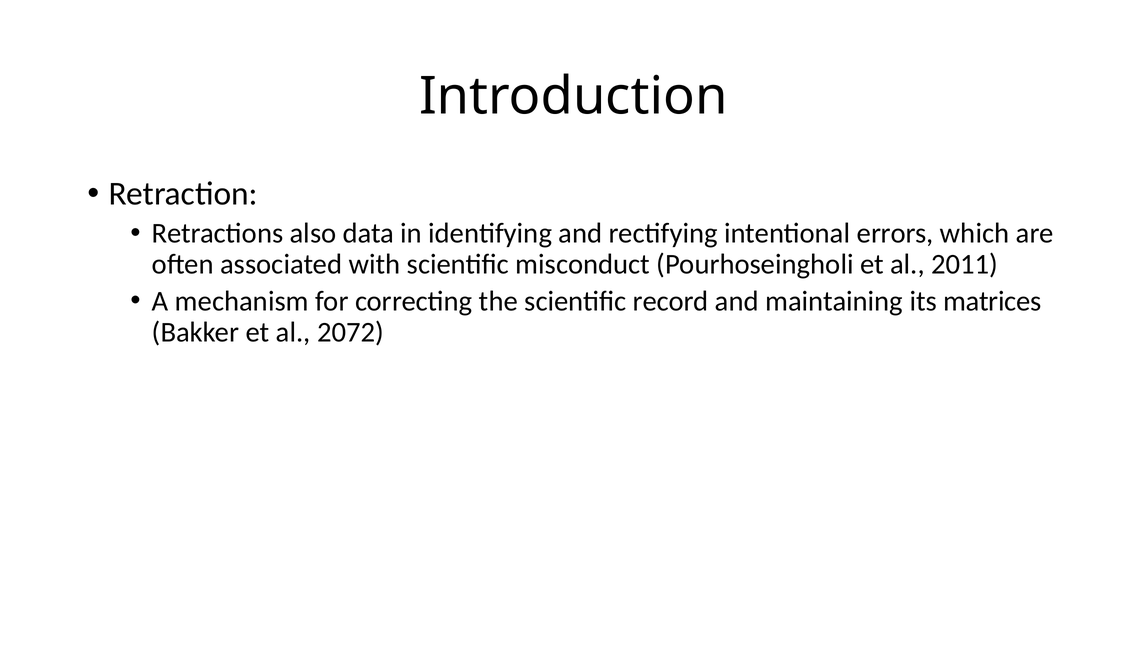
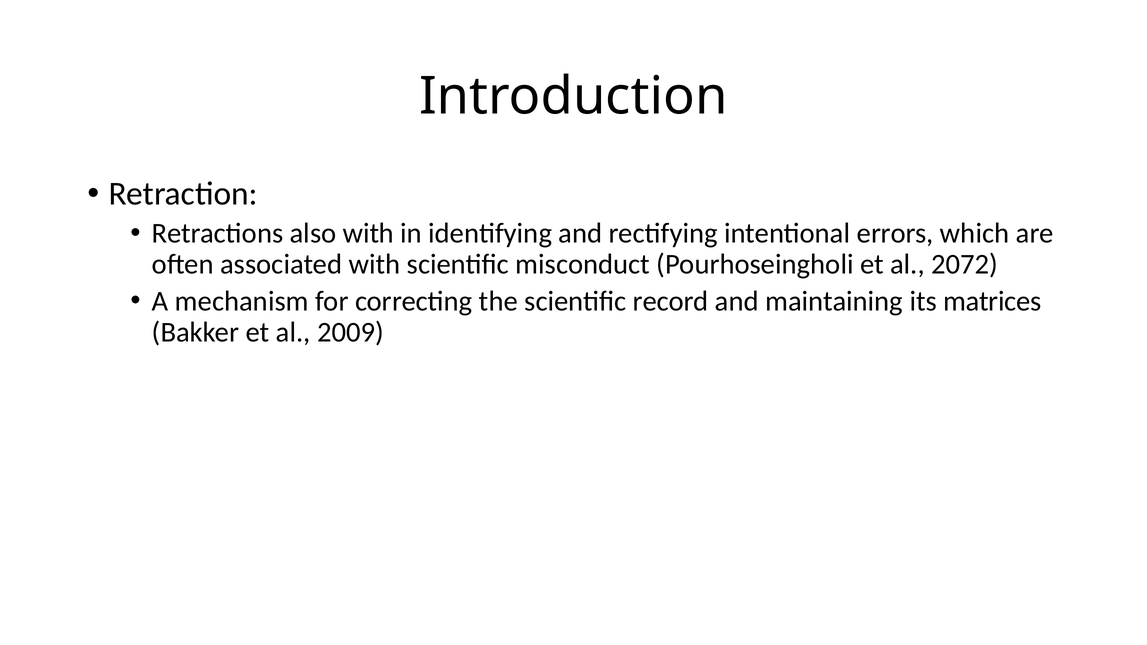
also data: data -> with
2011: 2011 -> 2072
2072: 2072 -> 2009
